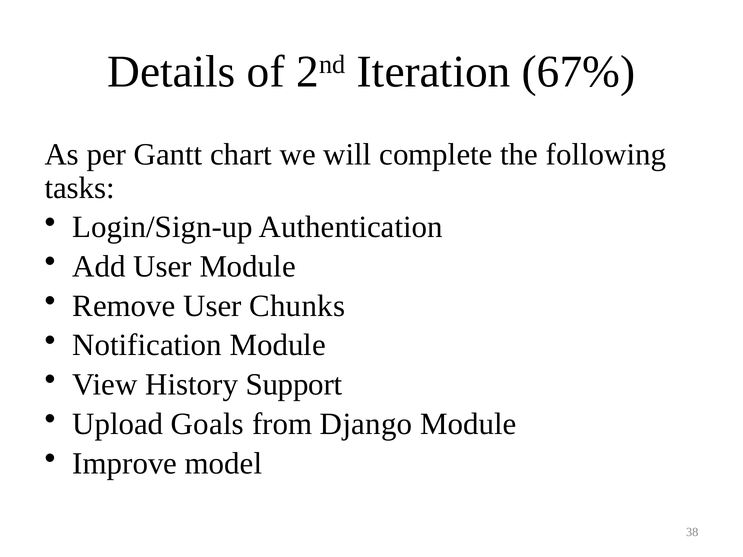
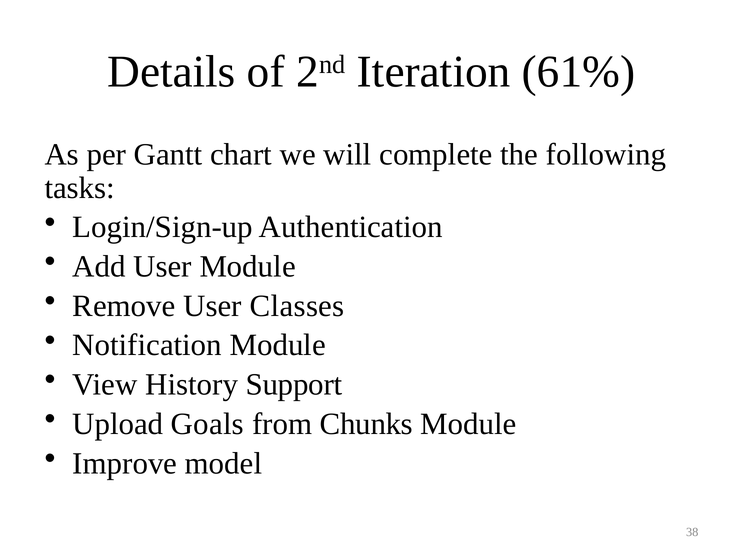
67%: 67% -> 61%
Chunks: Chunks -> Classes
Django: Django -> Chunks
